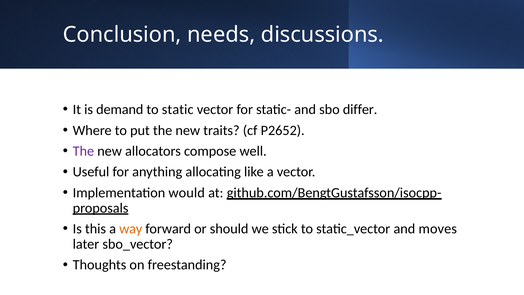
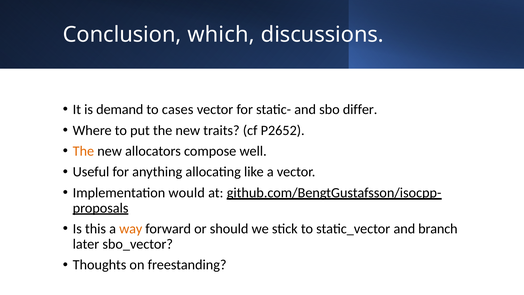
needs: needs -> which
static: static -> cases
The at (83, 151) colour: purple -> orange
moves: moves -> branch
